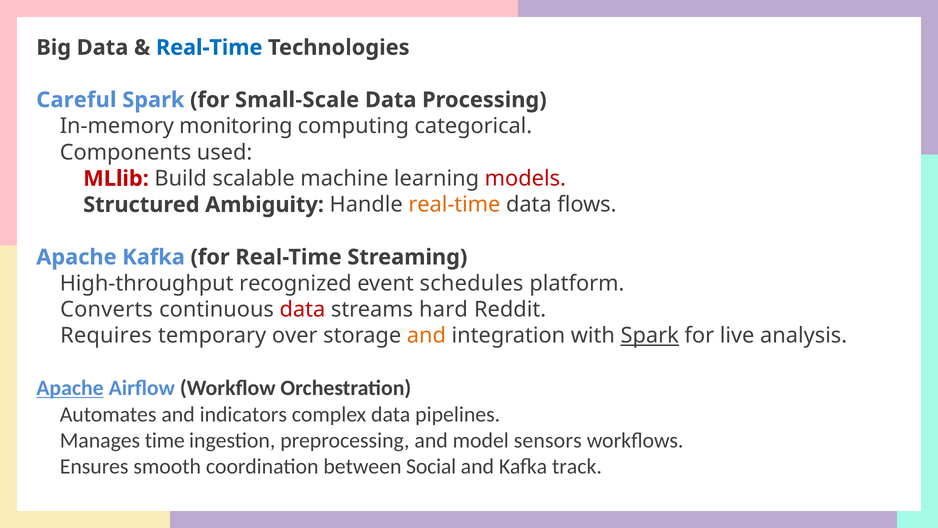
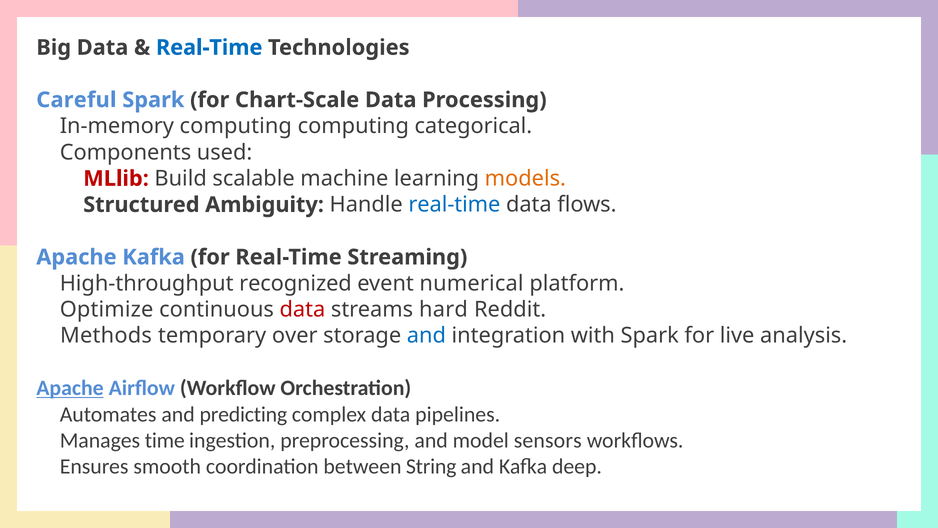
Small-Scale: Small-Scale -> Chart-Scale
In-memory monitoring: monitoring -> computing
models colour: red -> orange
real-time at (454, 205) colour: orange -> blue
schedules: schedules -> numerical
Converts: Converts -> Optimize
Requires: Requires -> Methods
and at (426, 336) colour: orange -> blue
Spark at (650, 336) underline: present -> none
indicators: indicators -> predicting
Social: Social -> String
track: track -> deep
